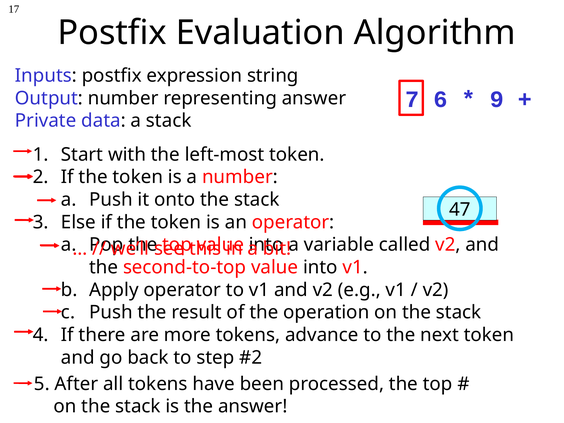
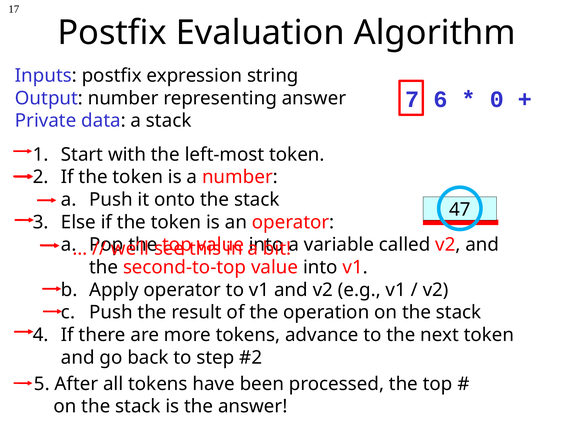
9: 9 -> 0
